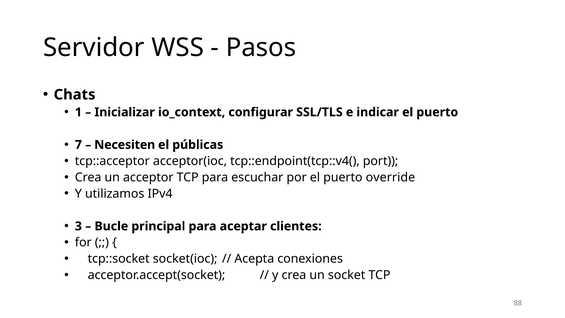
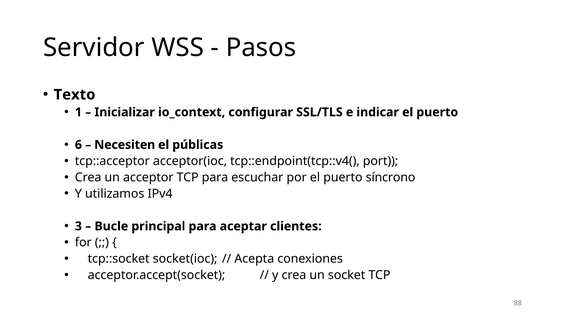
Chats: Chats -> Texto
7: 7 -> 6
override: override -> síncrono
